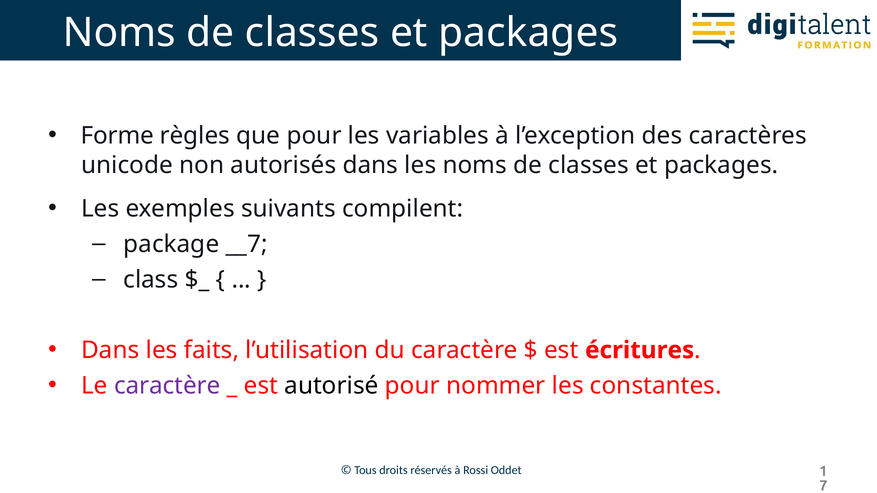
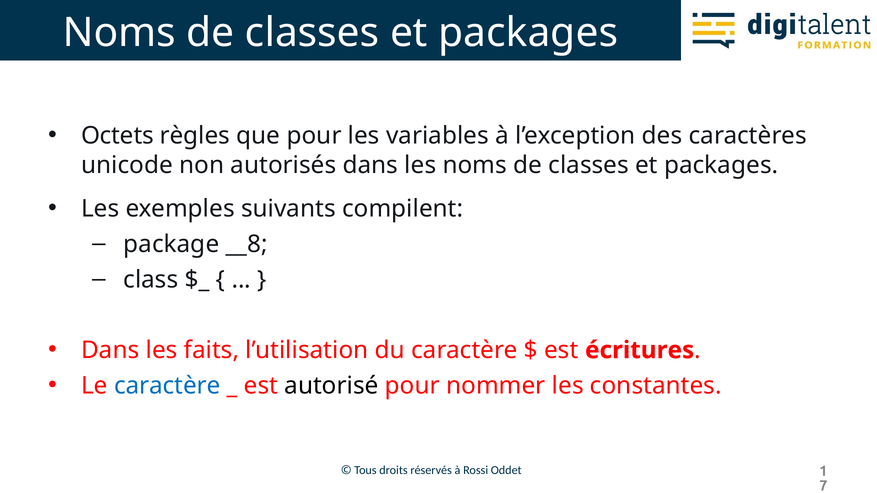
Forme: Forme -> Octets
__7: __7 -> __8
caractère at (167, 386) colour: purple -> blue
